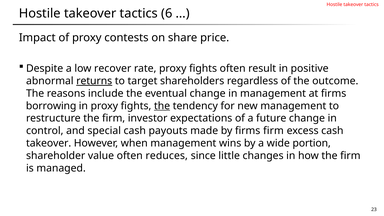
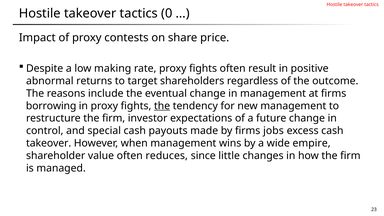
6: 6 -> 0
recover: recover -> making
returns underline: present -> none
firms firm: firm -> jobs
portion: portion -> empire
